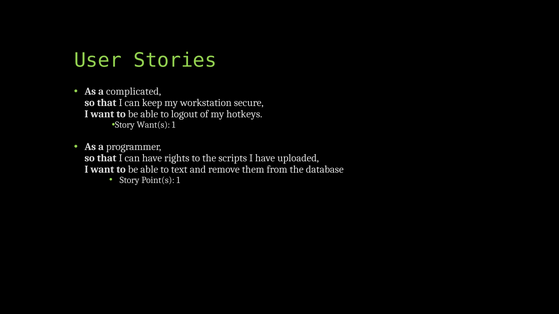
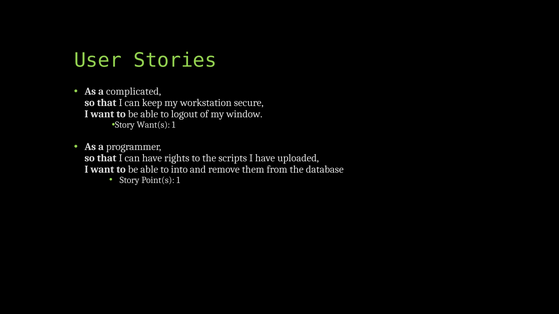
hotkeys: hotkeys -> window
text: text -> into
